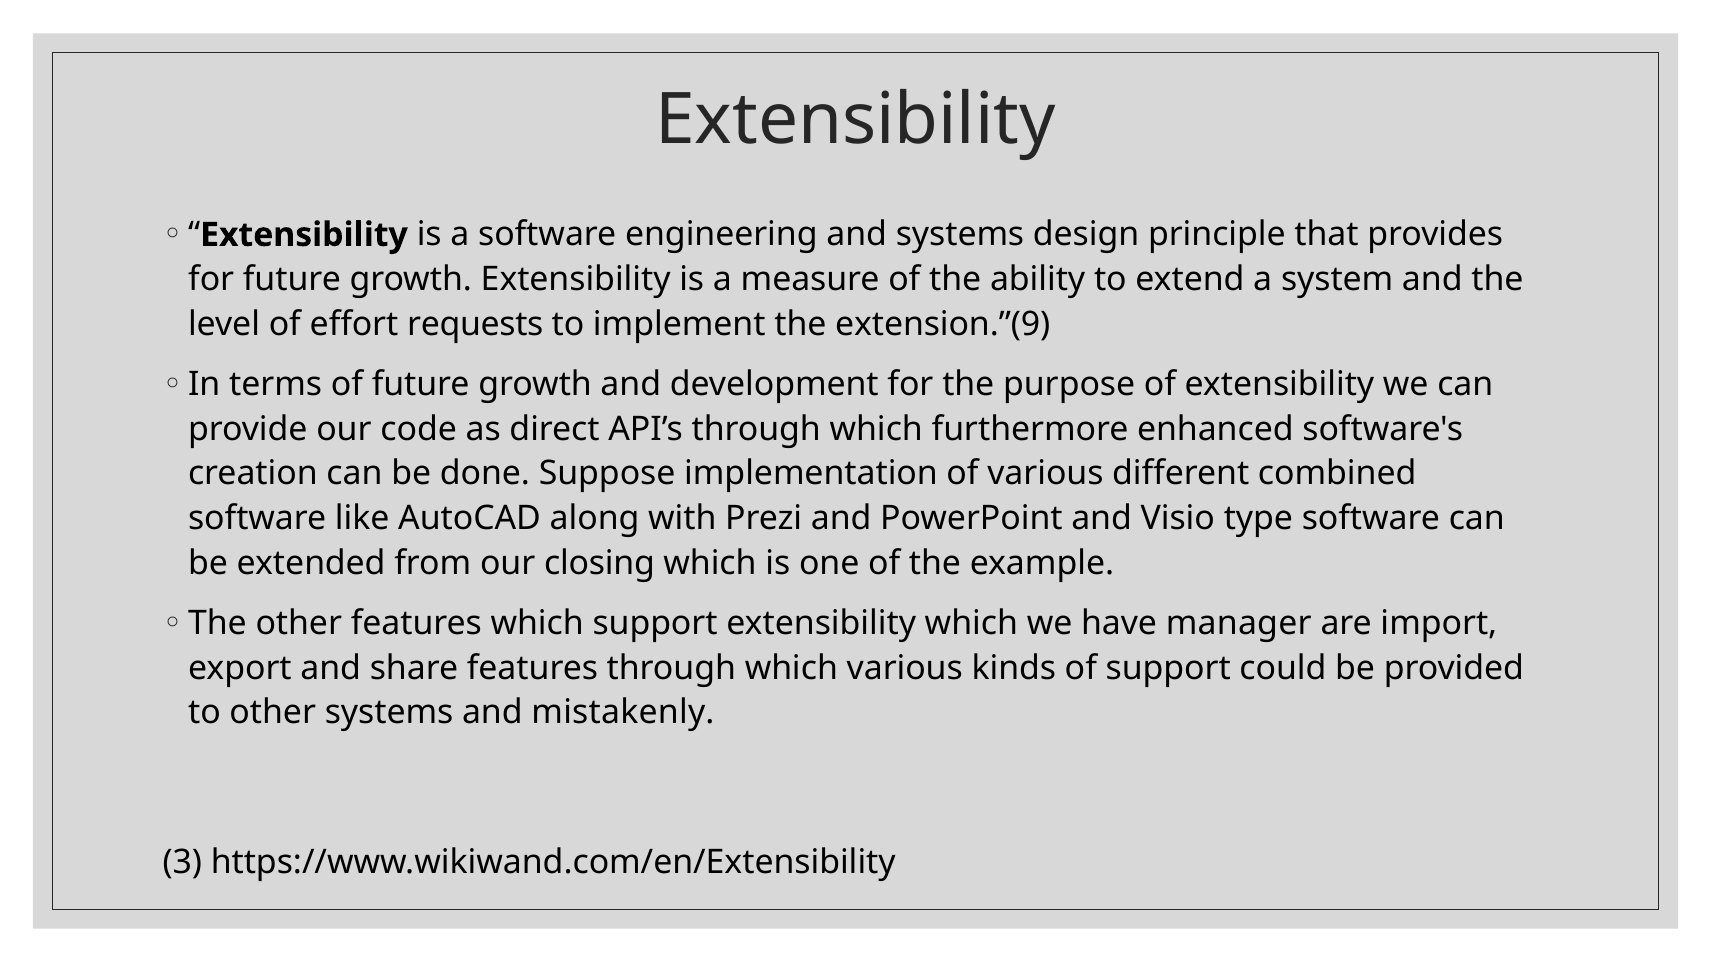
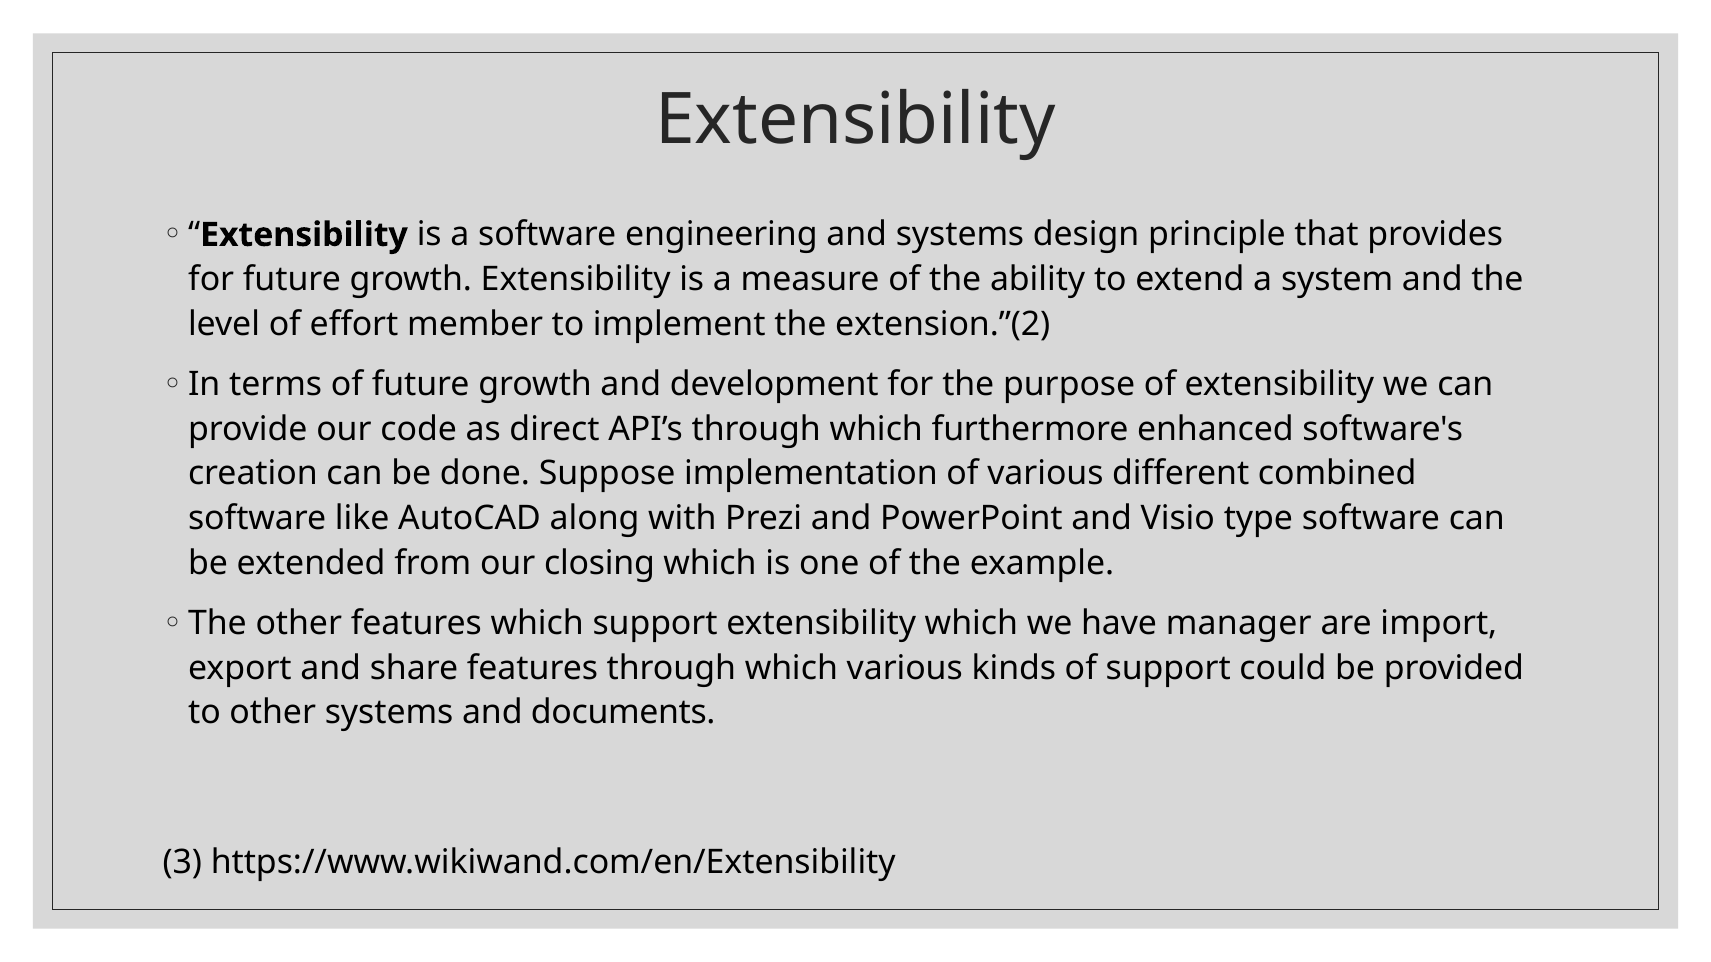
requests: requests -> member
extension.”(9: extension.”(9 -> extension.”(2
mistakenly: mistakenly -> documents
